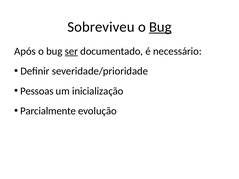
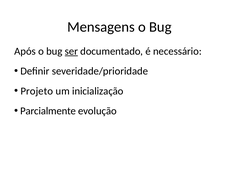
Sobreviveu: Sobreviveu -> Mensagens
Bug at (160, 27) underline: present -> none
Pessoas: Pessoas -> Projeto
